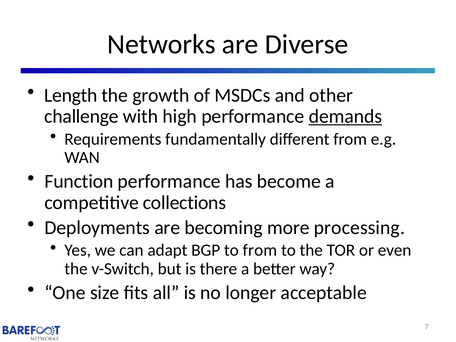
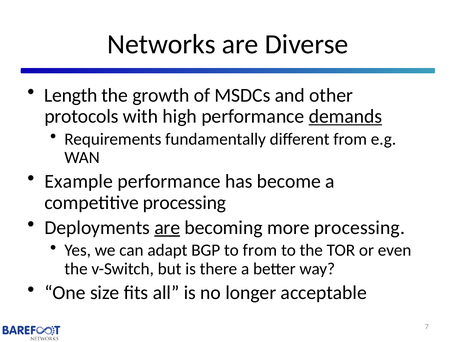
challenge: challenge -> protocols
Function: Function -> Example
competitive collections: collections -> processing
are at (167, 228) underline: none -> present
